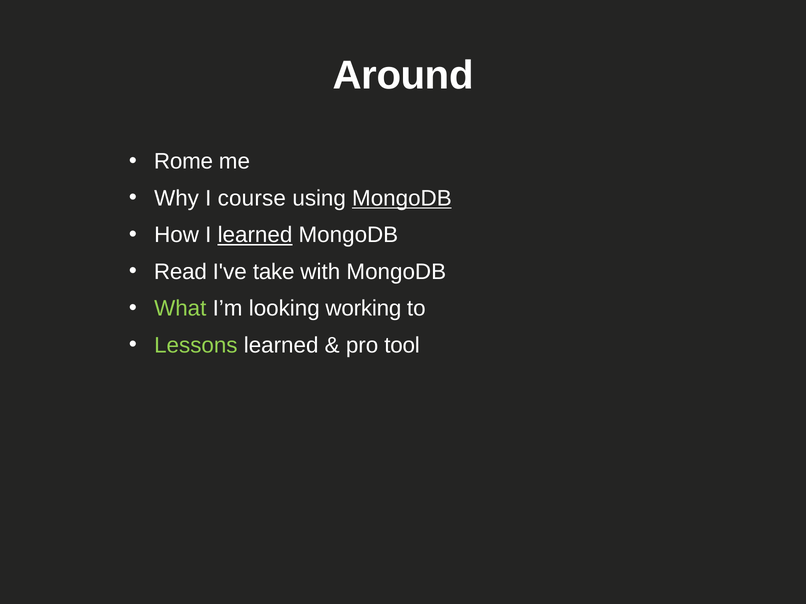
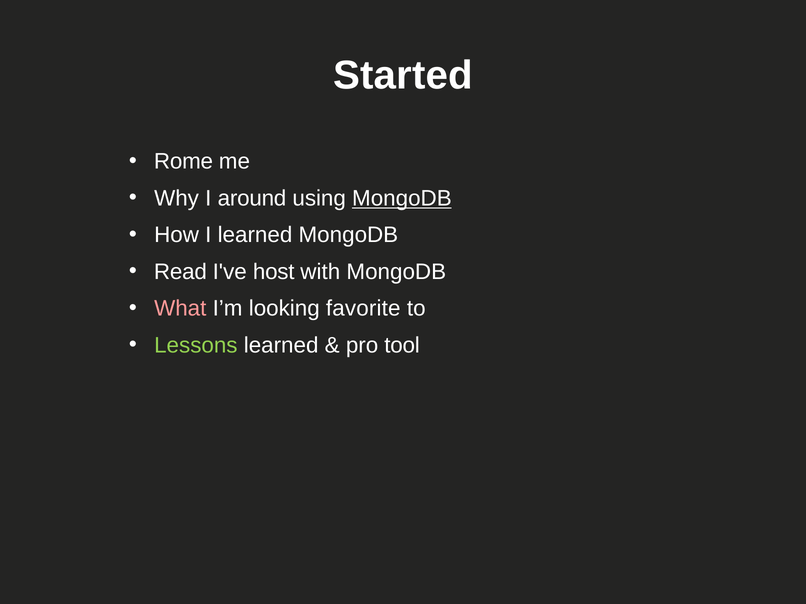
Around: Around -> Started
course: course -> around
learned at (255, 235) underline: present -> none
take: take -> host
What colour: light green -> pink
working: working -> favorite
